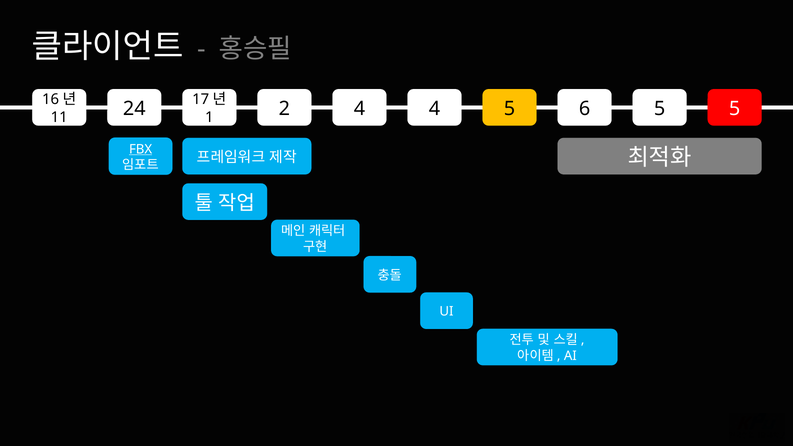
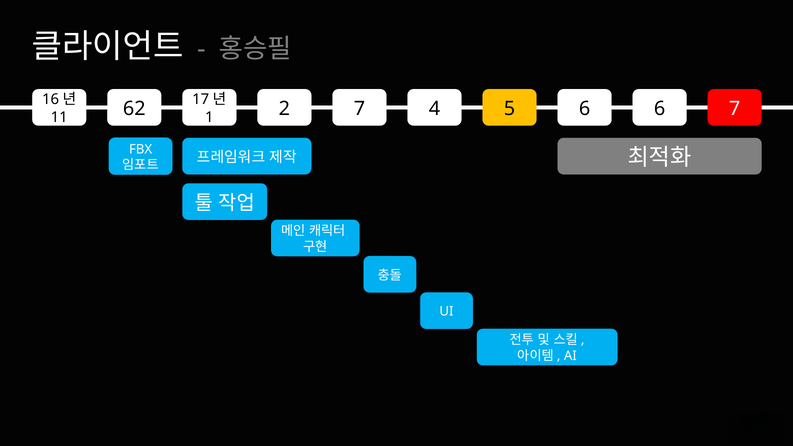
2 4: 4 -> 7
6 5: 5 -> 6
5 5: 5 -> 7
24: 24 -> 62
FBX underline: present -> none
